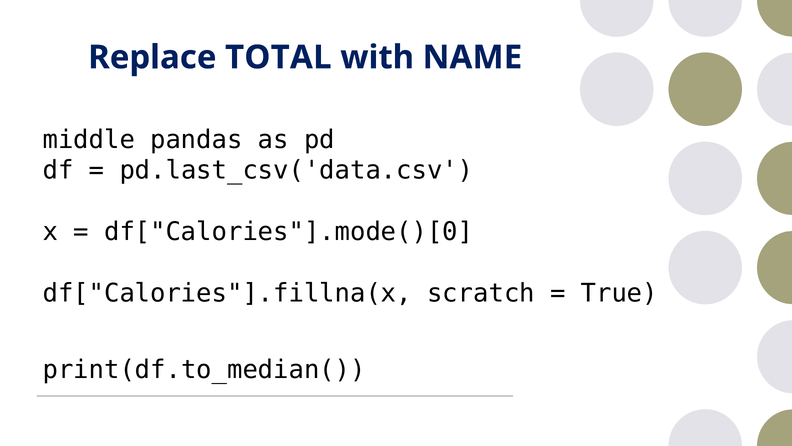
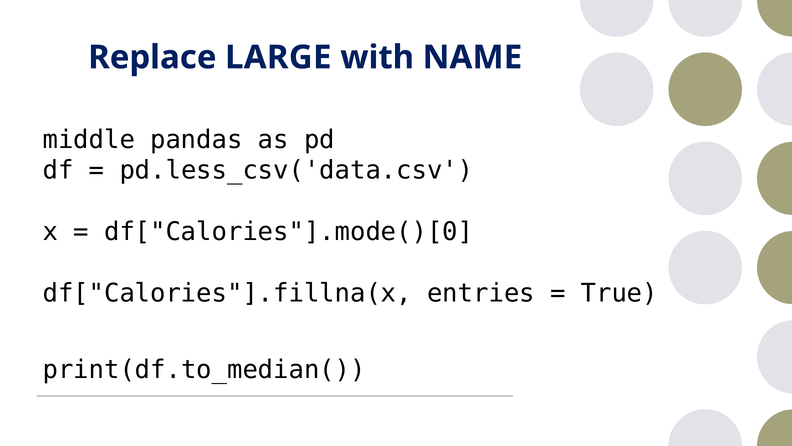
TOTAL: TOTAL -> LARGE
pd.last_csv('data.csv: pd.last_csv('data.csv -> pd.less_csv('data.csv
scratch: scratch -> entries
